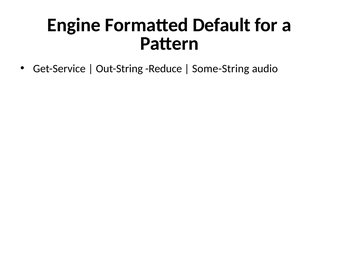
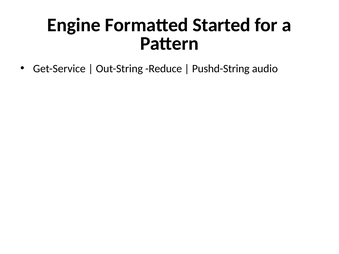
Default: Default -> Started
Some-String: Some-String -> Pushd-String
